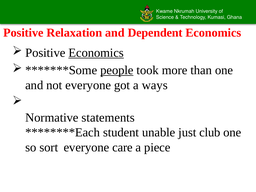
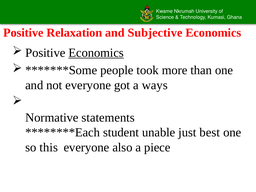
Dependent: Dependent -> Subjective
people underline: present -> none
club: club -> best
sort: sort -> this
care: care -> also
